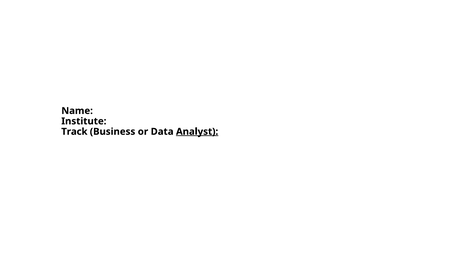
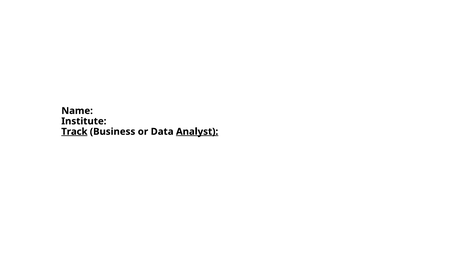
Track underline: none -> present
